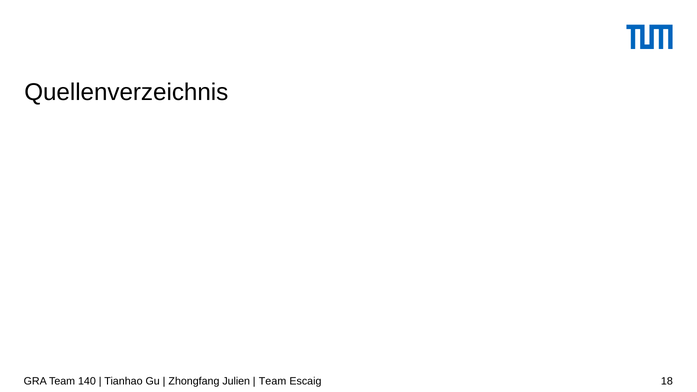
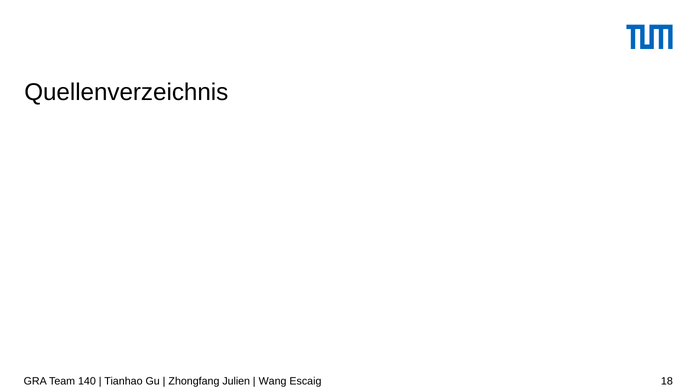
Team at (273, 381): Team -> Wang
